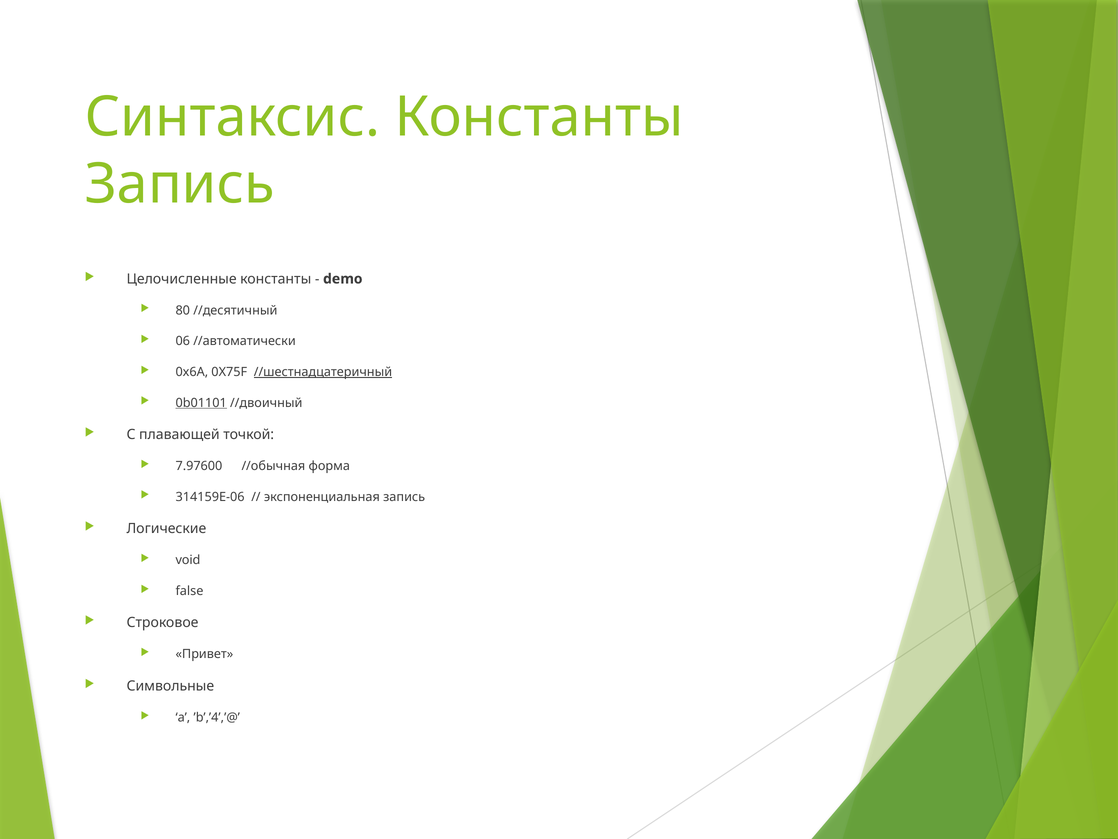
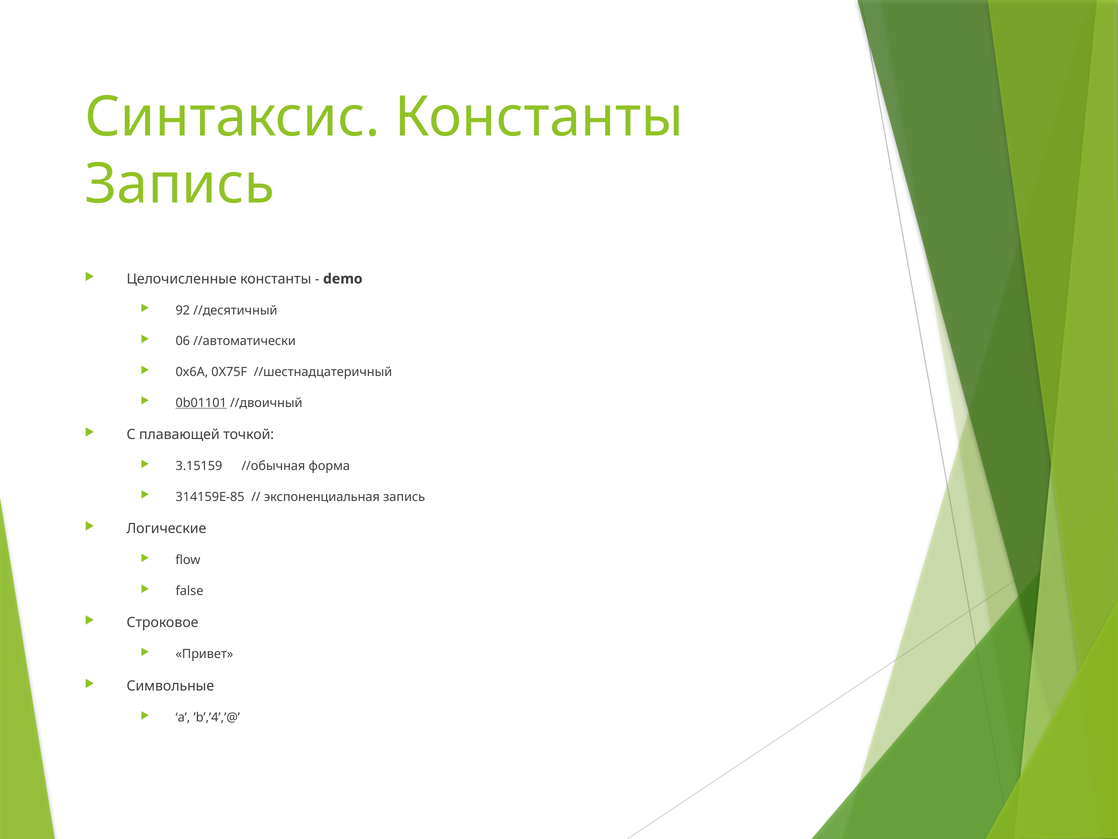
80: 80 -> 92
//шестнадцатеричный underline: present -> none
7.97600: 7.97600 -> 3.15159
314159Е-06: 314159Е-06 -> 314159Е-85
void: void -> flow
